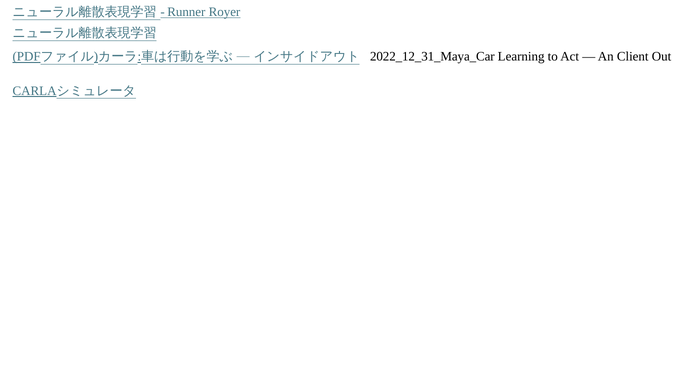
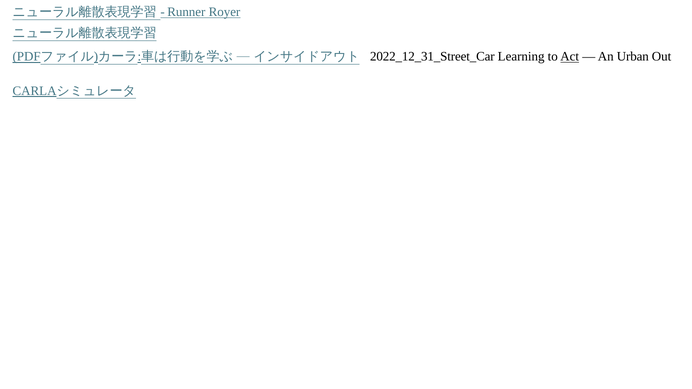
2022_12_31_Maya_Car: 2022_12_31_Maya_Car -> 2022_12_31_Street_Car
Act underline: none -> present
Client: Client -> Urban
